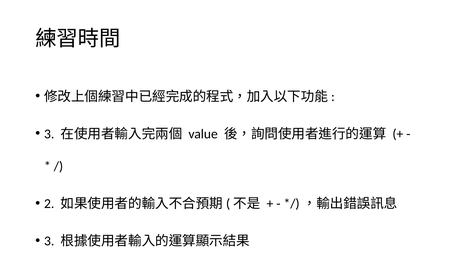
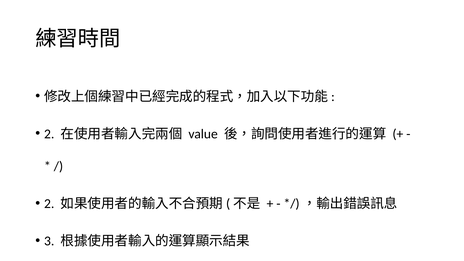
3 at (49, 134): 3 -> 2
